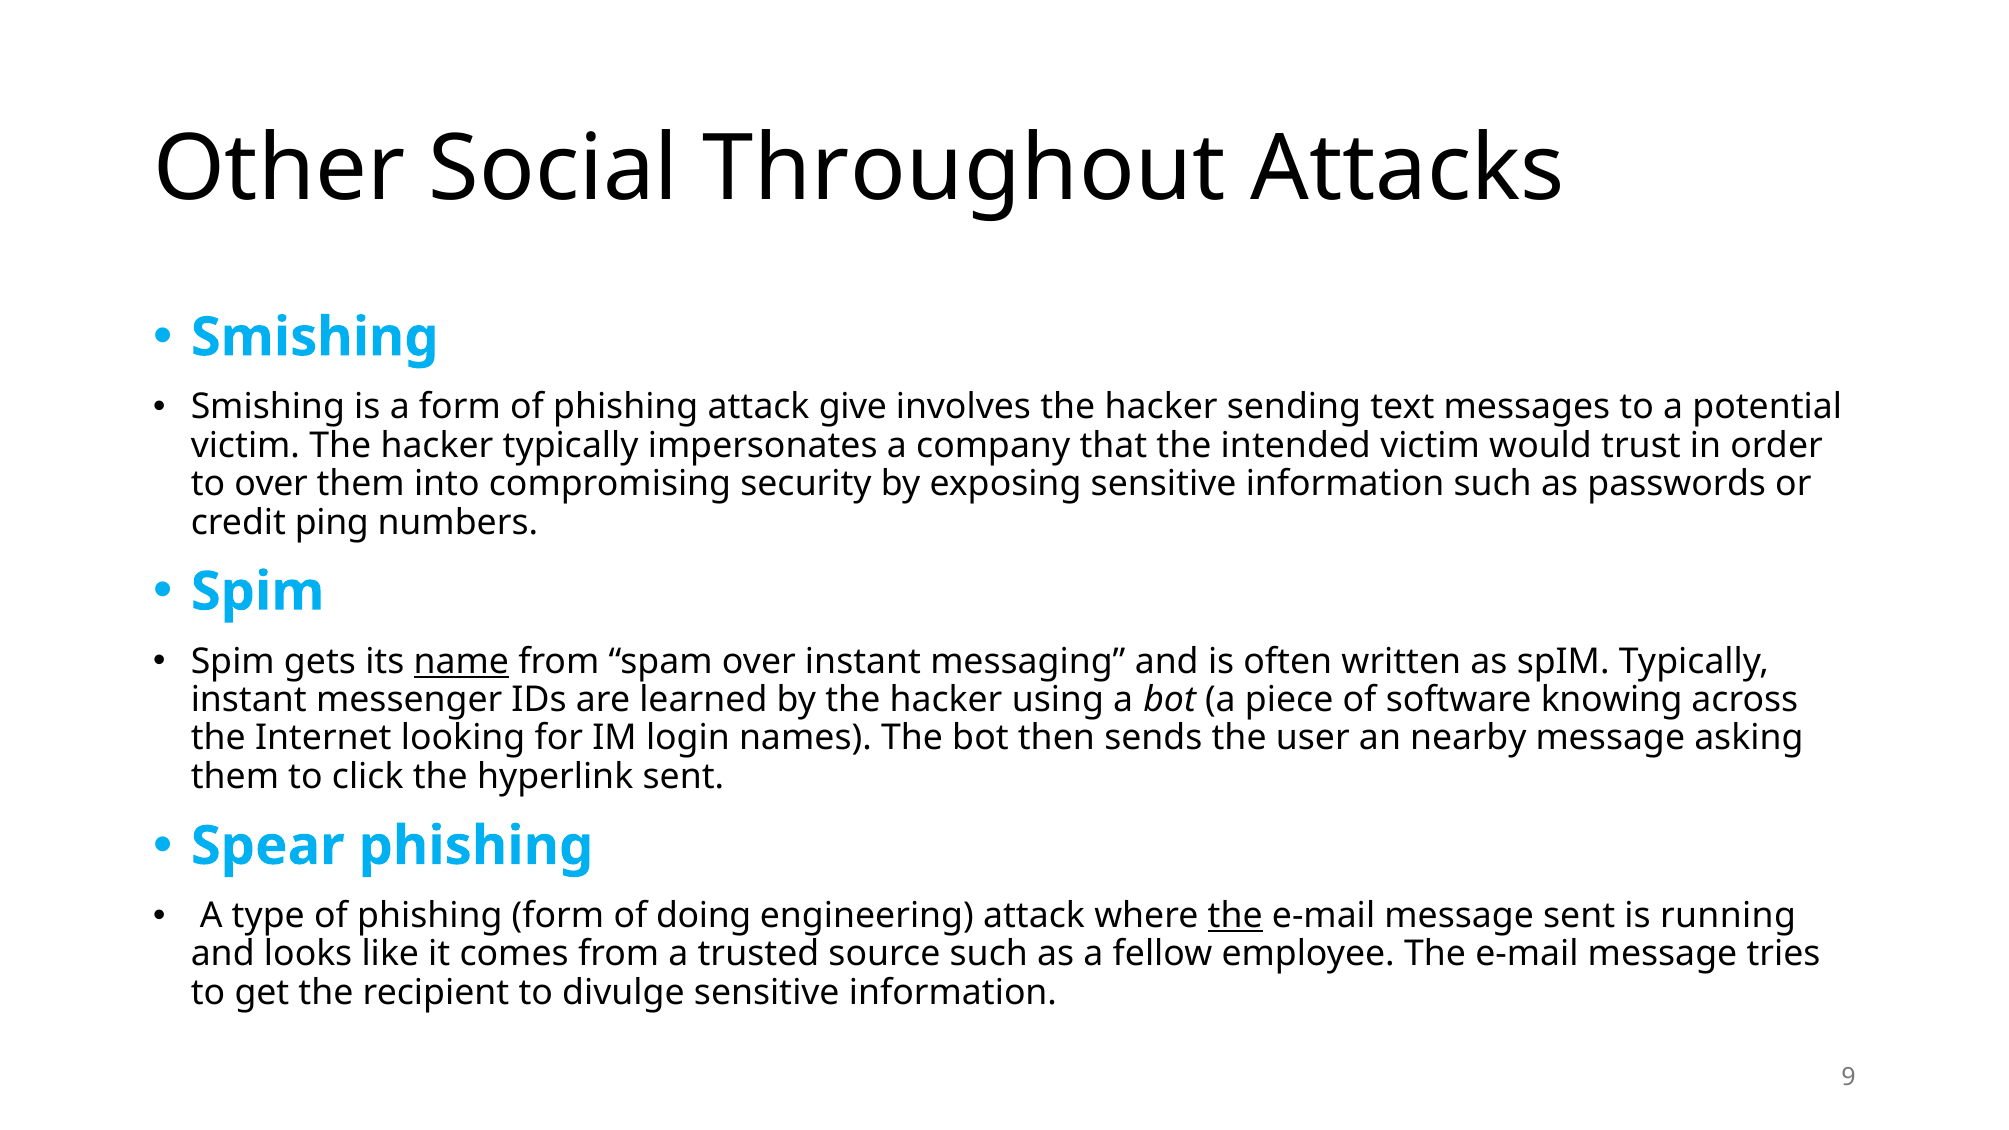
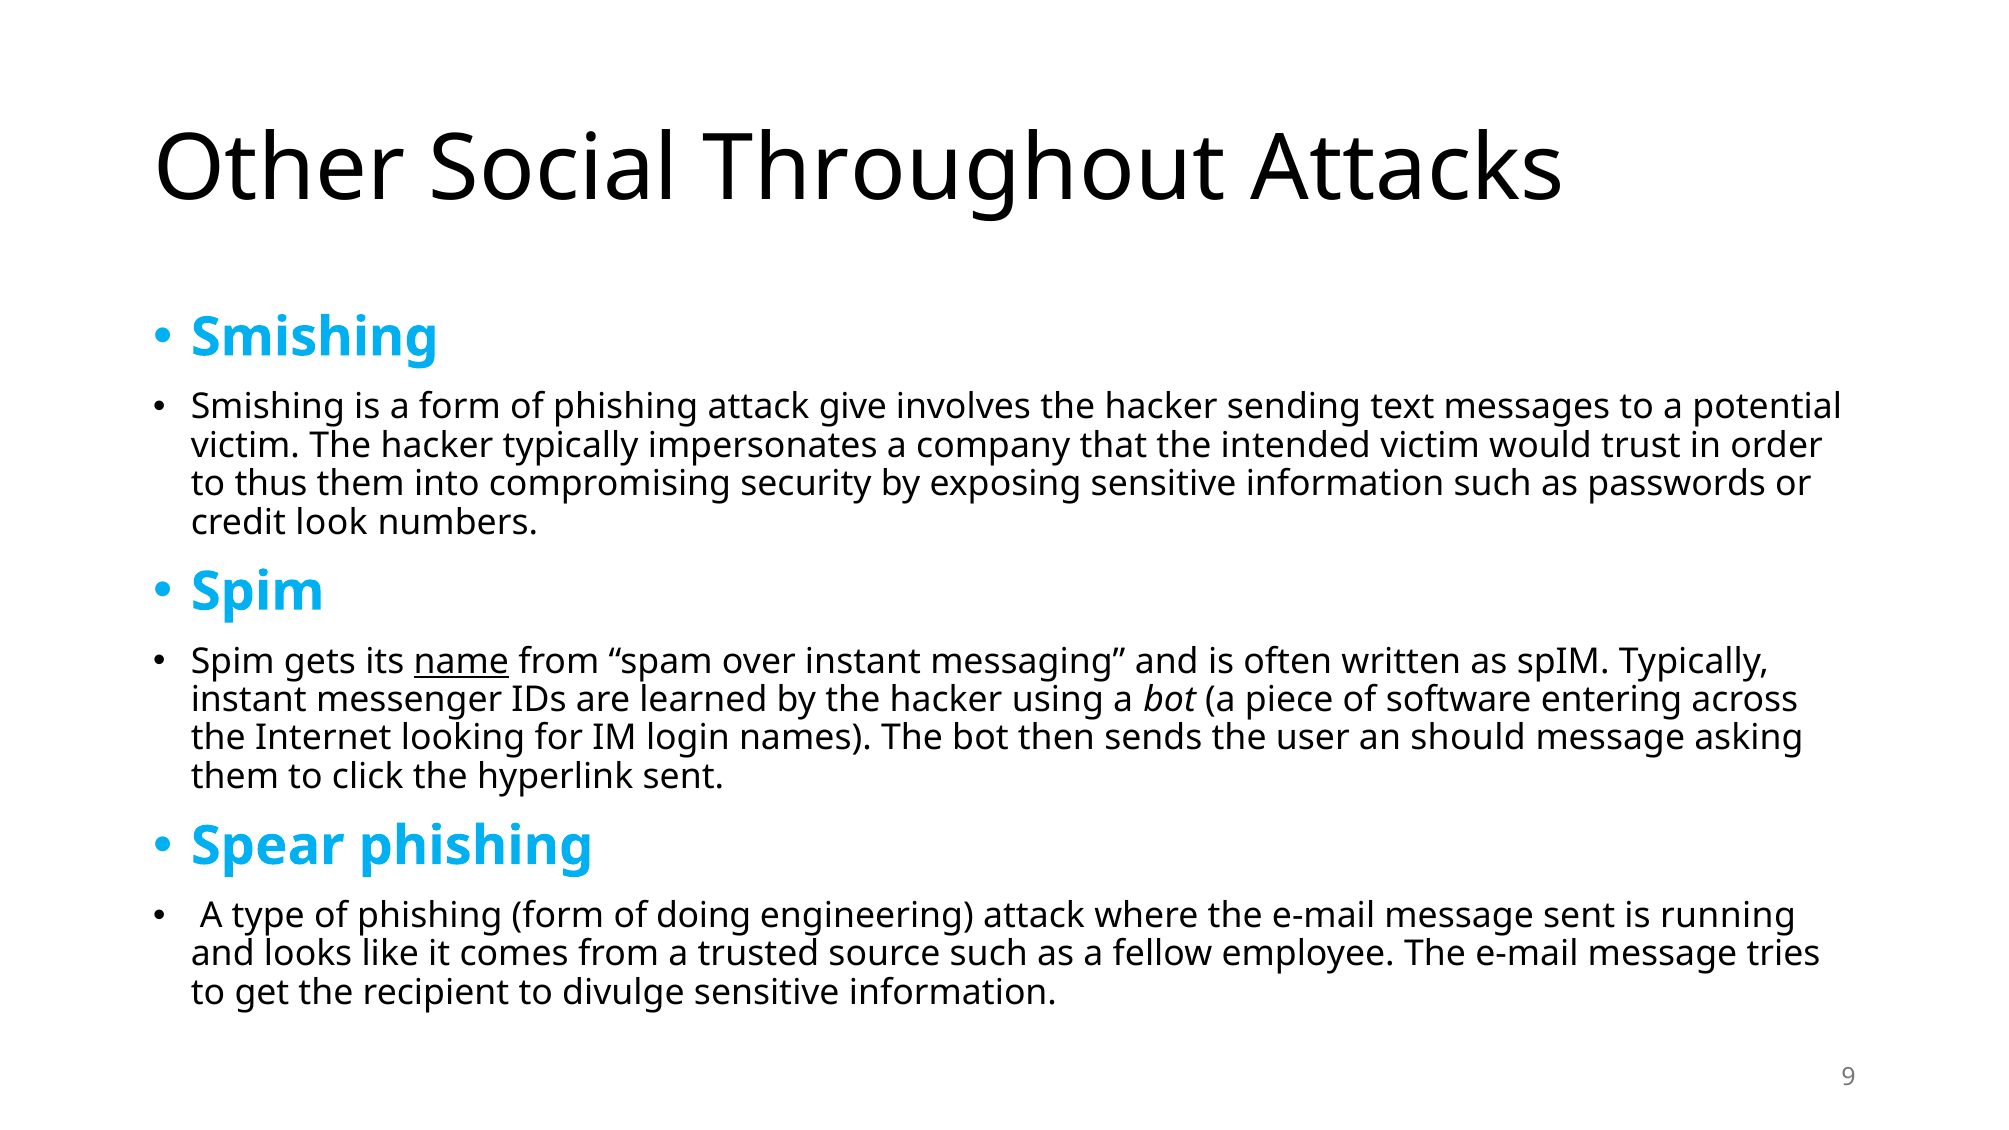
to over: over -> thus
ping: ping -> look
knowing: knowing -> entering
nearby: nearby -> should
the at (1235, 916) underline: present -> none
